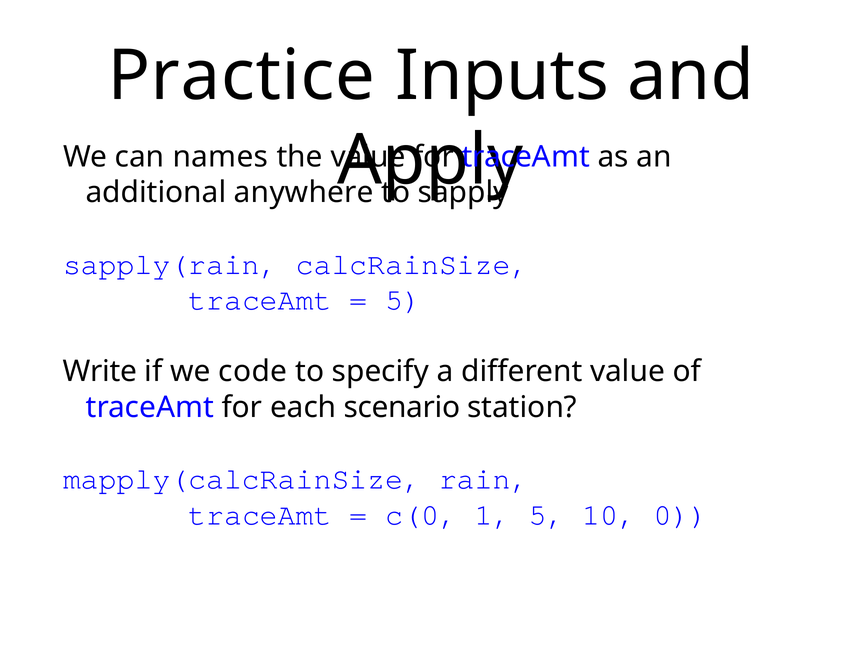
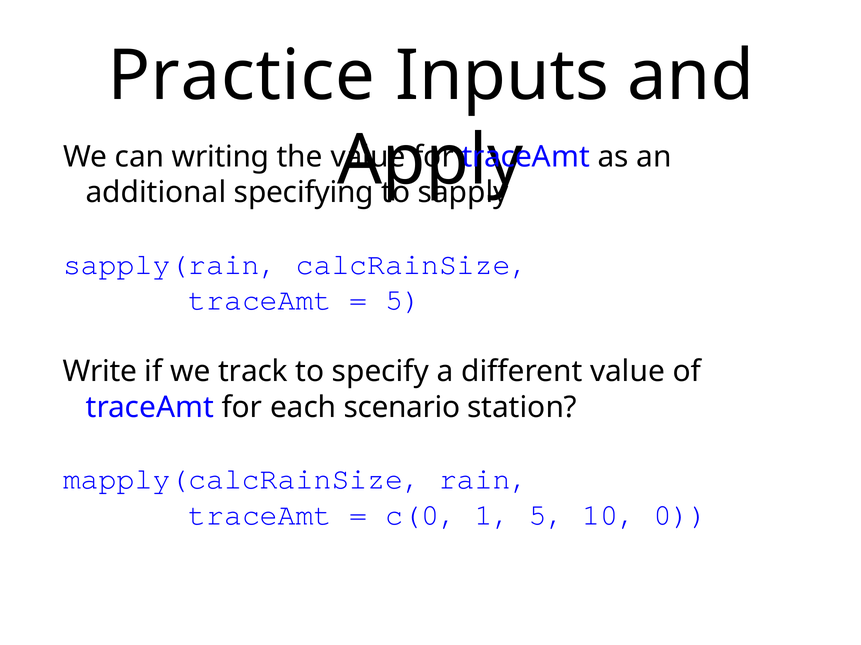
names: names -> writing
anywhere: anywhere -> specifying
code: code -> track
